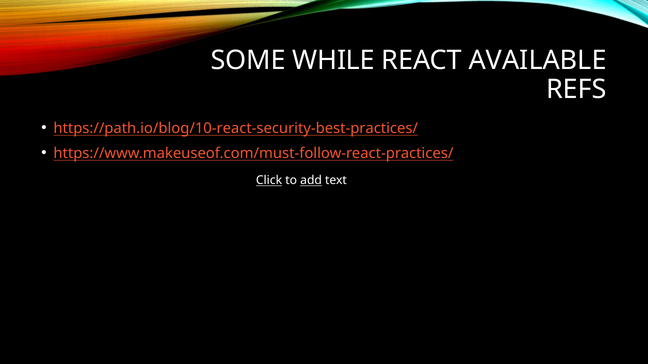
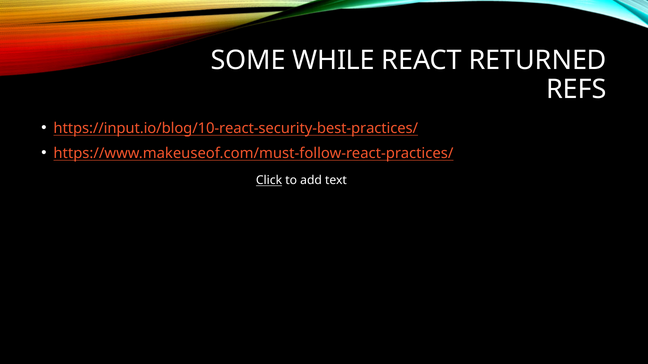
AVAILABLE: AVAILABLE -> RETURNED
https://path.io/blog/10-react-security-best-practices/: https://path.io/blog/10-react-security-best-practices/ -> https://input.io/blog/10-react-security-best-practices/
add underline: present -> none
